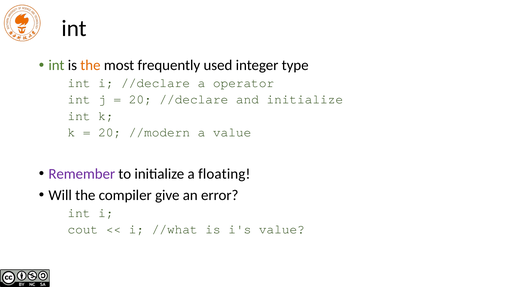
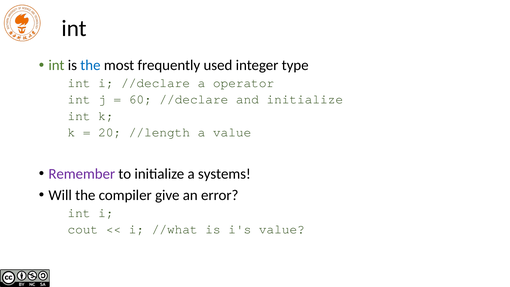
the at (90, 65) colour: orange -> blue
20 at (140, 99): 20 -> 60
//modern: //modern -> //length
floating: floating -> systems
